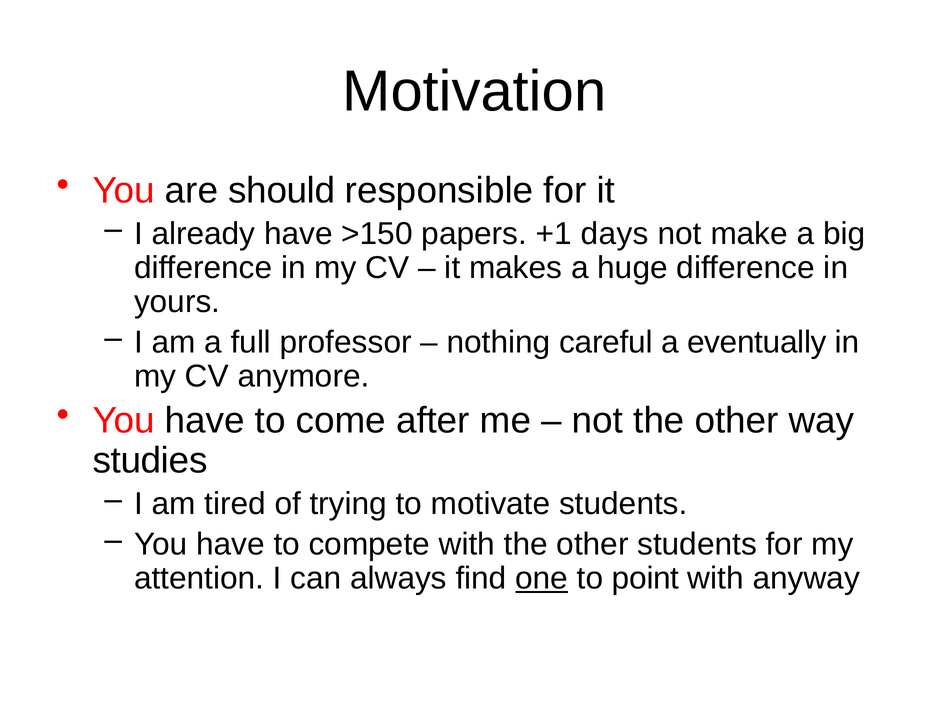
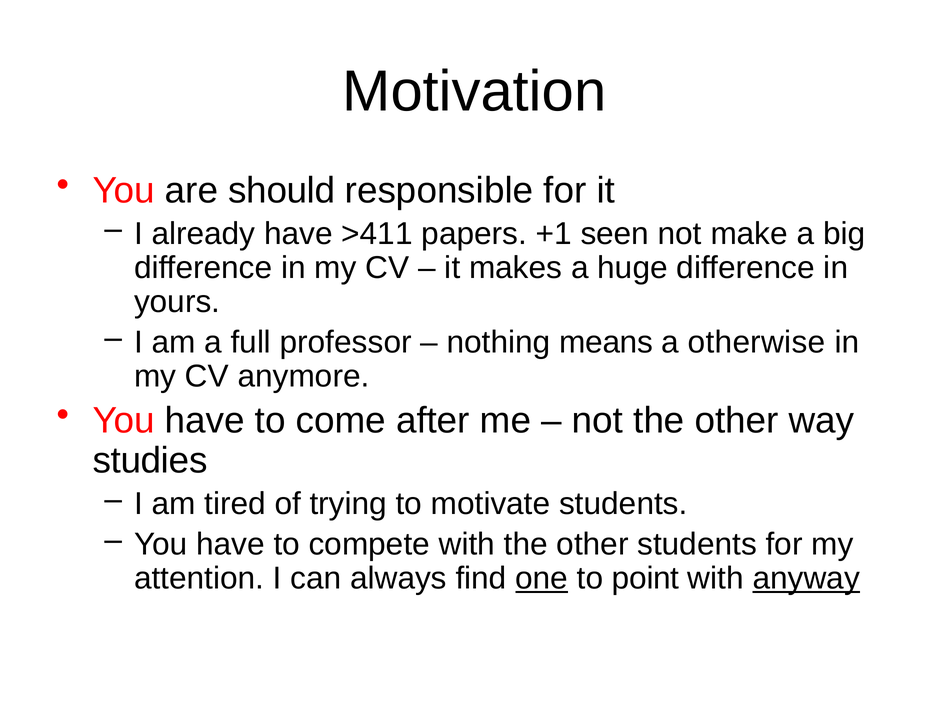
>150: >150 -> >411
days: days -> seen
careful: careful -> means
eventually: eventually -> otherwise
anyway underline: none -> present
